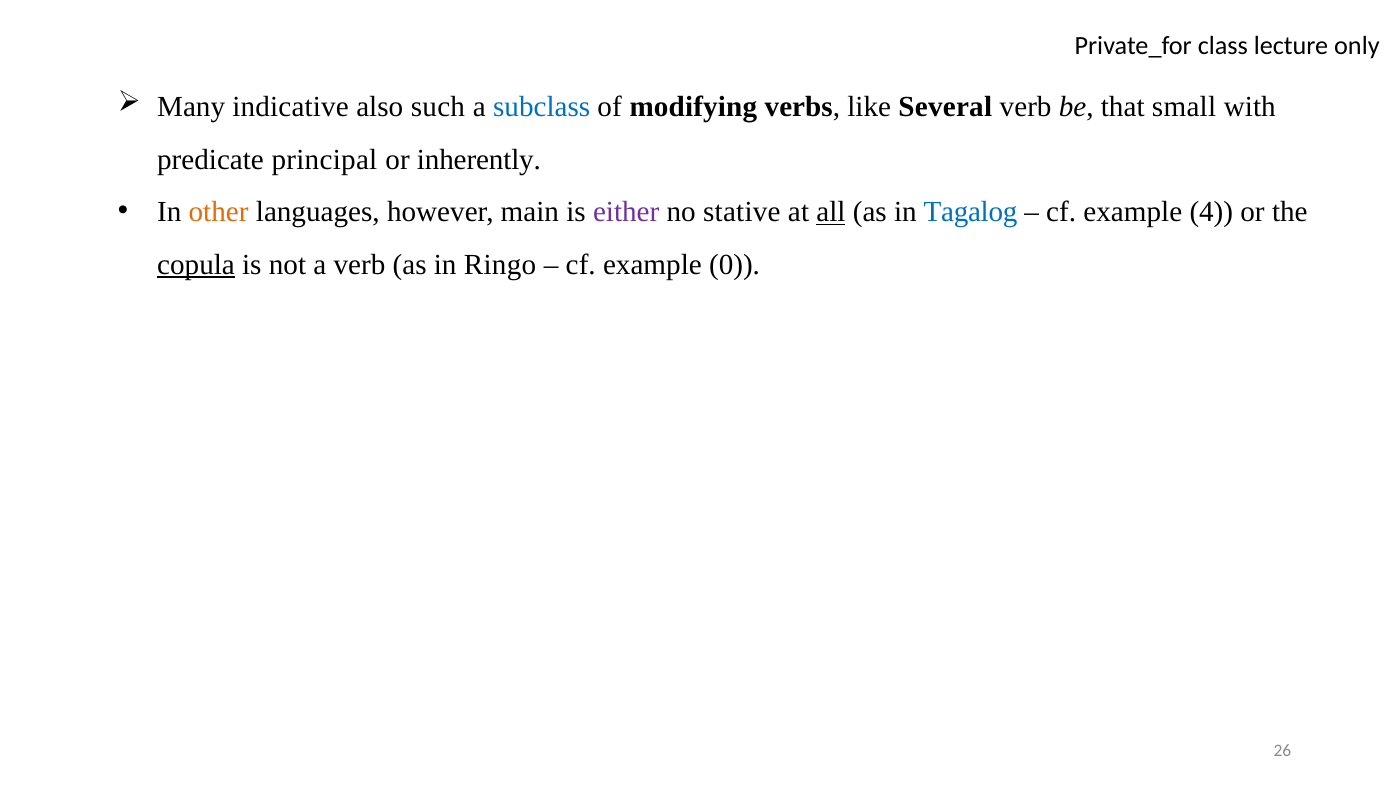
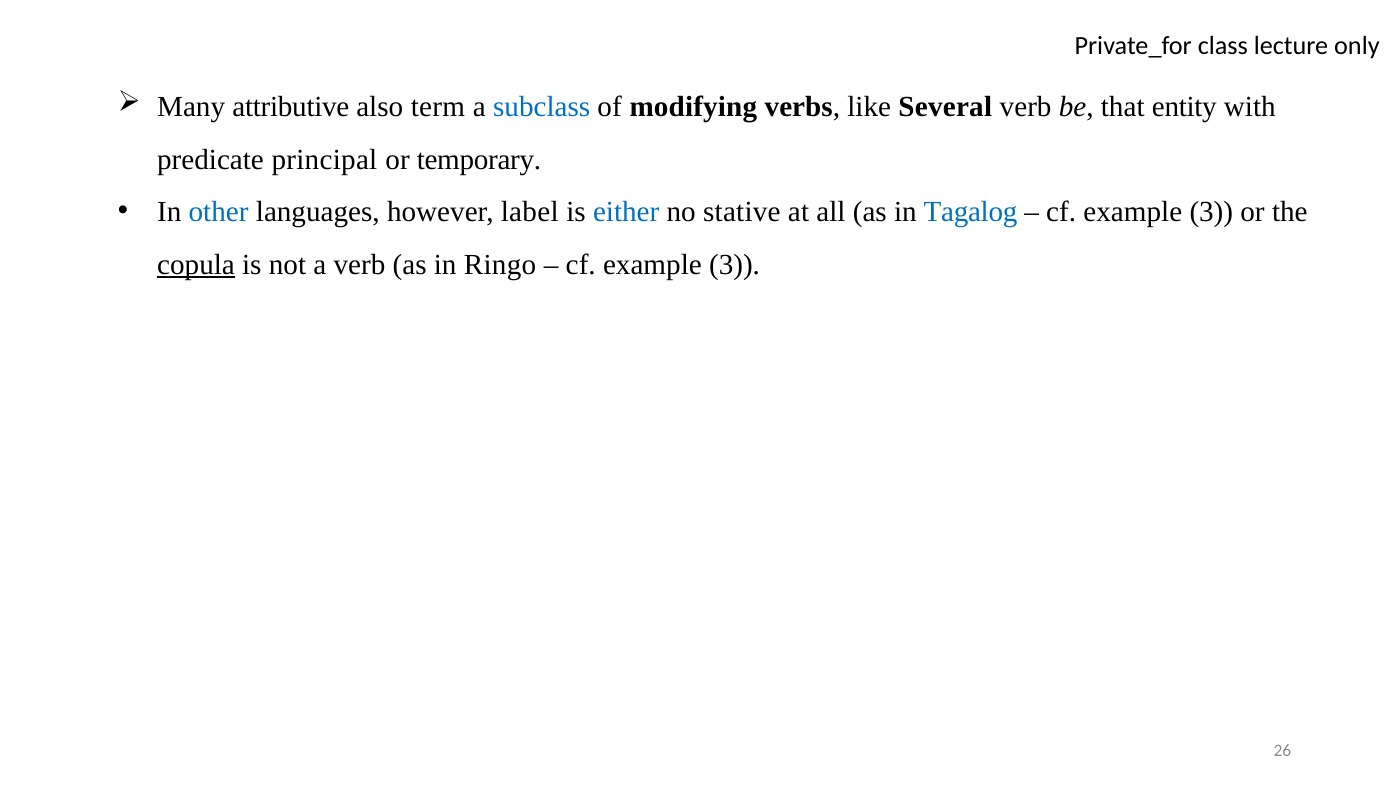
indicative: indicative -> attributive
such: such -> term
small: small -> entity
inherently: inherently -> temporary
other colour: orange -> blue
main: main -> label
either colour: purple -> blue
all underline: present -> none
4 at (1211, 212): 4 -> 3
0 at (735, 265): 0 -> 3
